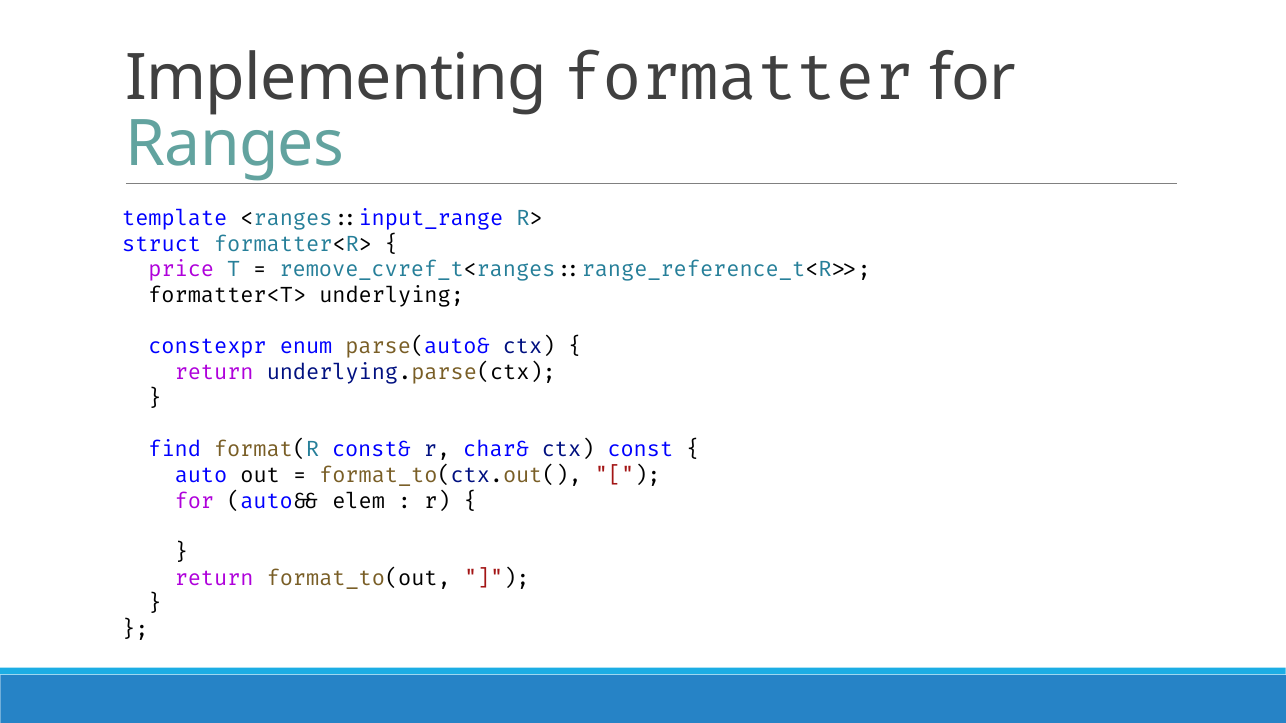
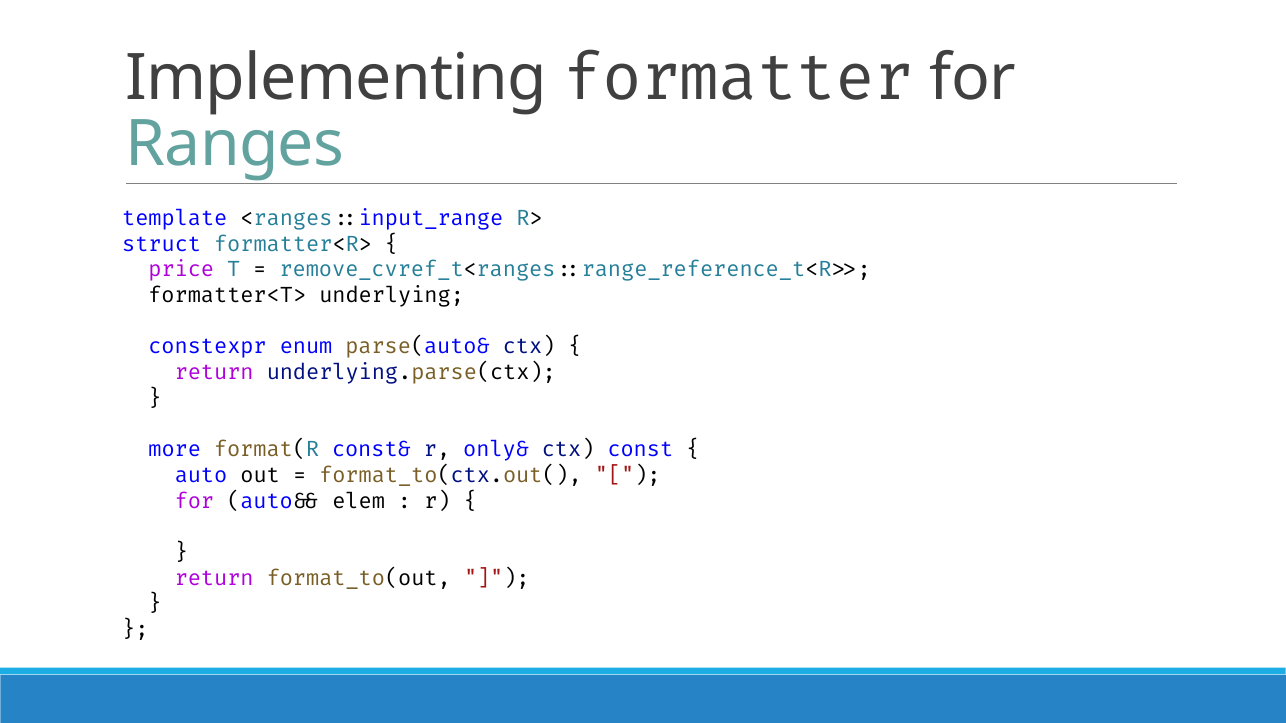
find: find -> more
char&: char& -> only&
